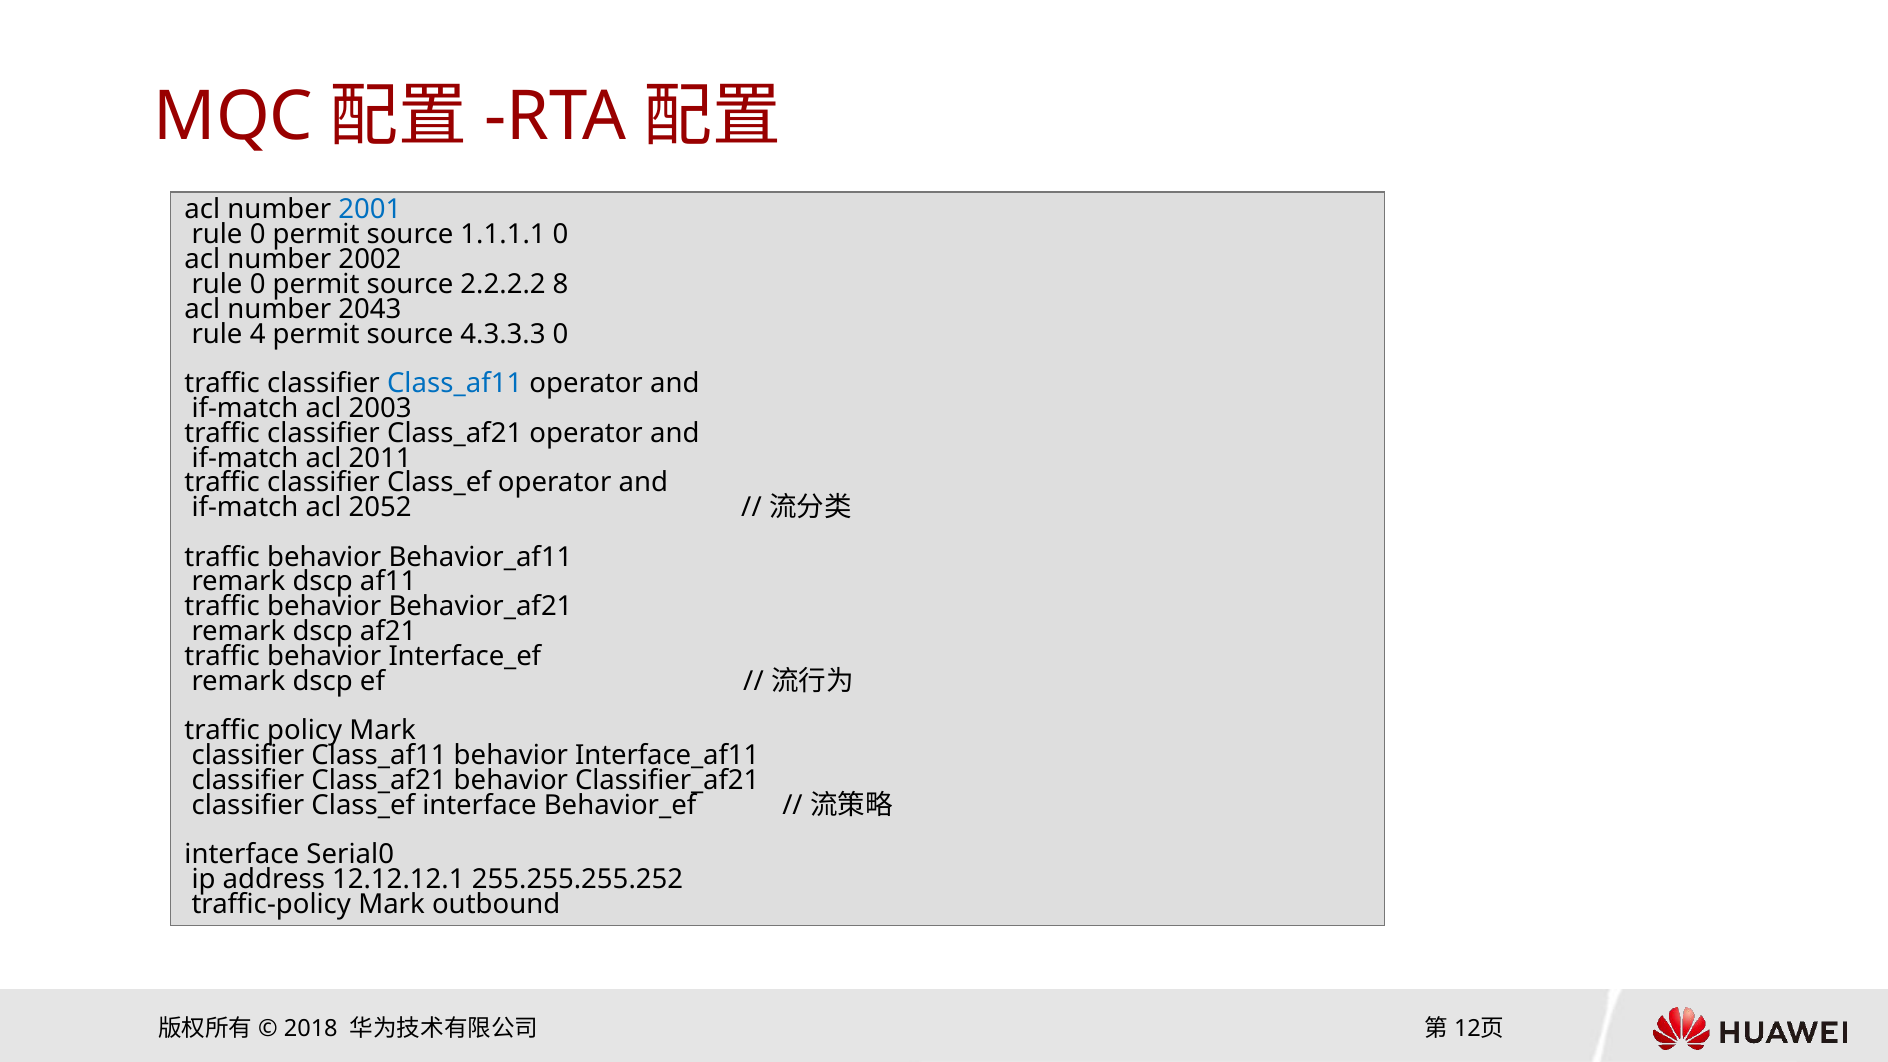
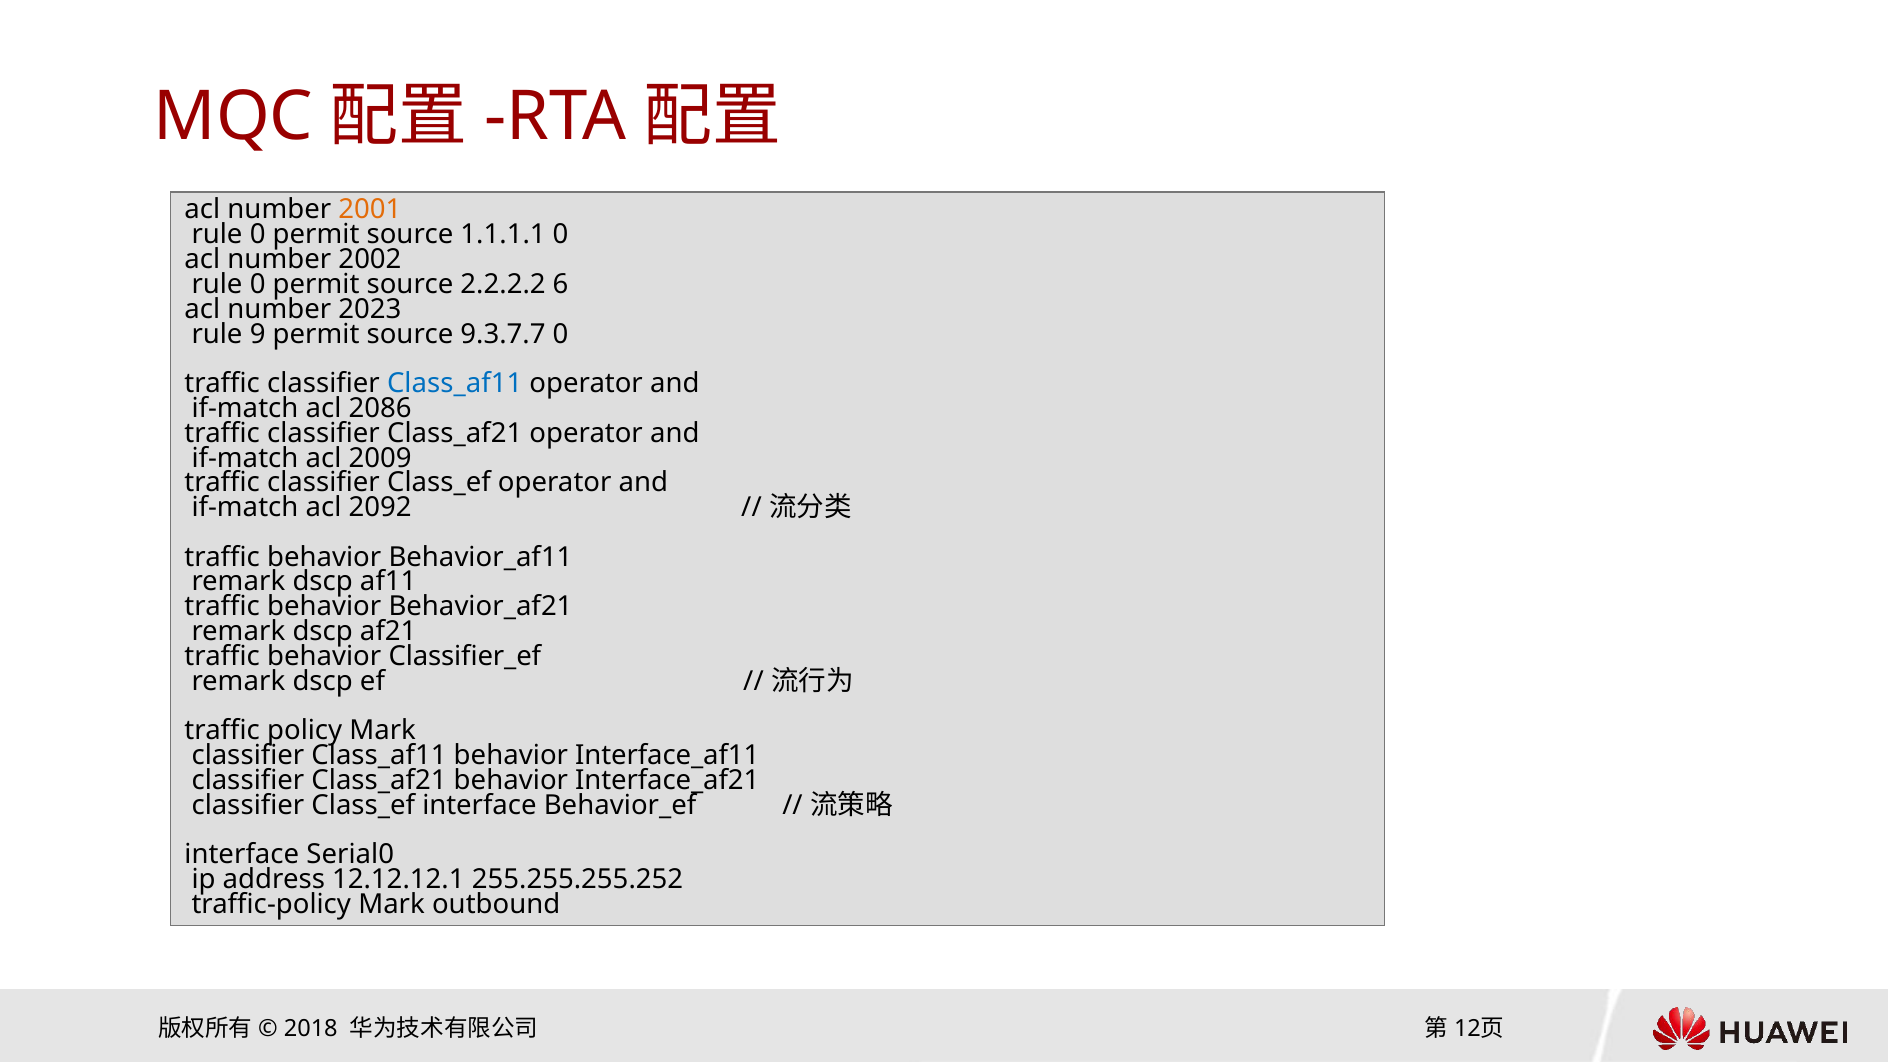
2001 colour: blue -> orange
8: 8 -> 6
2043: 2043 -> 2023
4: 4 -> 9
4.3.3.3: 4.3.3.3 -> 9.3.7.7
2003: 2003 -> 2086
2011: 2011 -> 2009
2052: 2052 -> 2092
Interface_ef: Interface_ef -> Classifier_ef
Classifier_af21: Classifier_af21 -> Interface_af21
